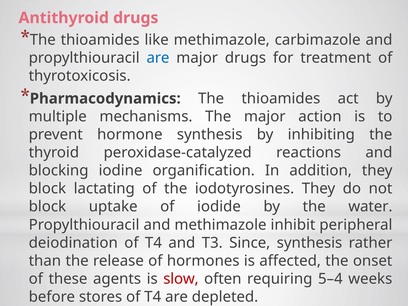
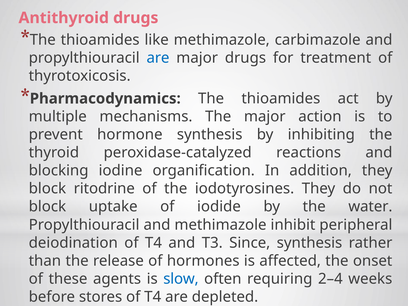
lactating: lactating -> ritodrine
slow colour: red -> blue
5–4: 5–4 -> 2–4
